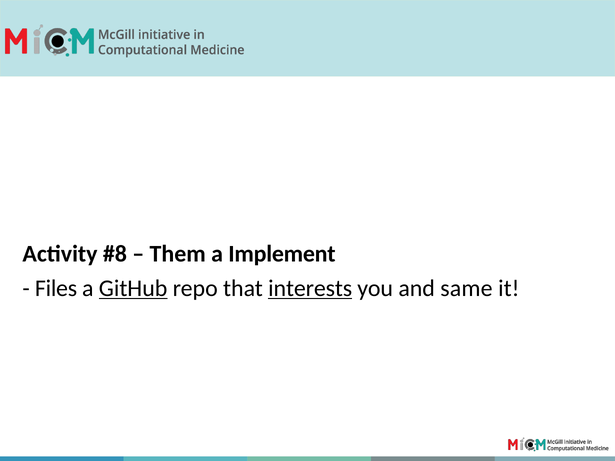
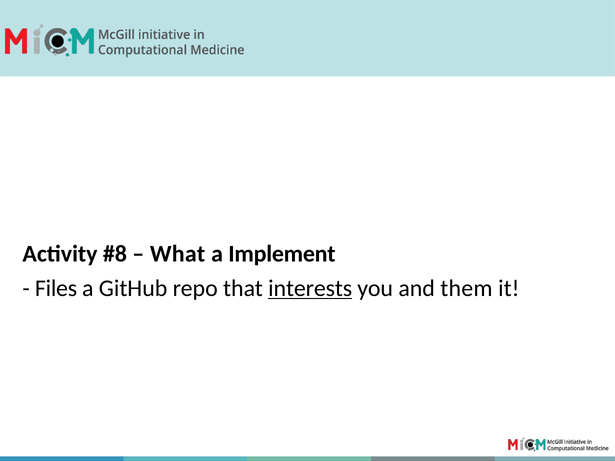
Them: Them -> What
GitHub underline: present -> none
same: same -> them
